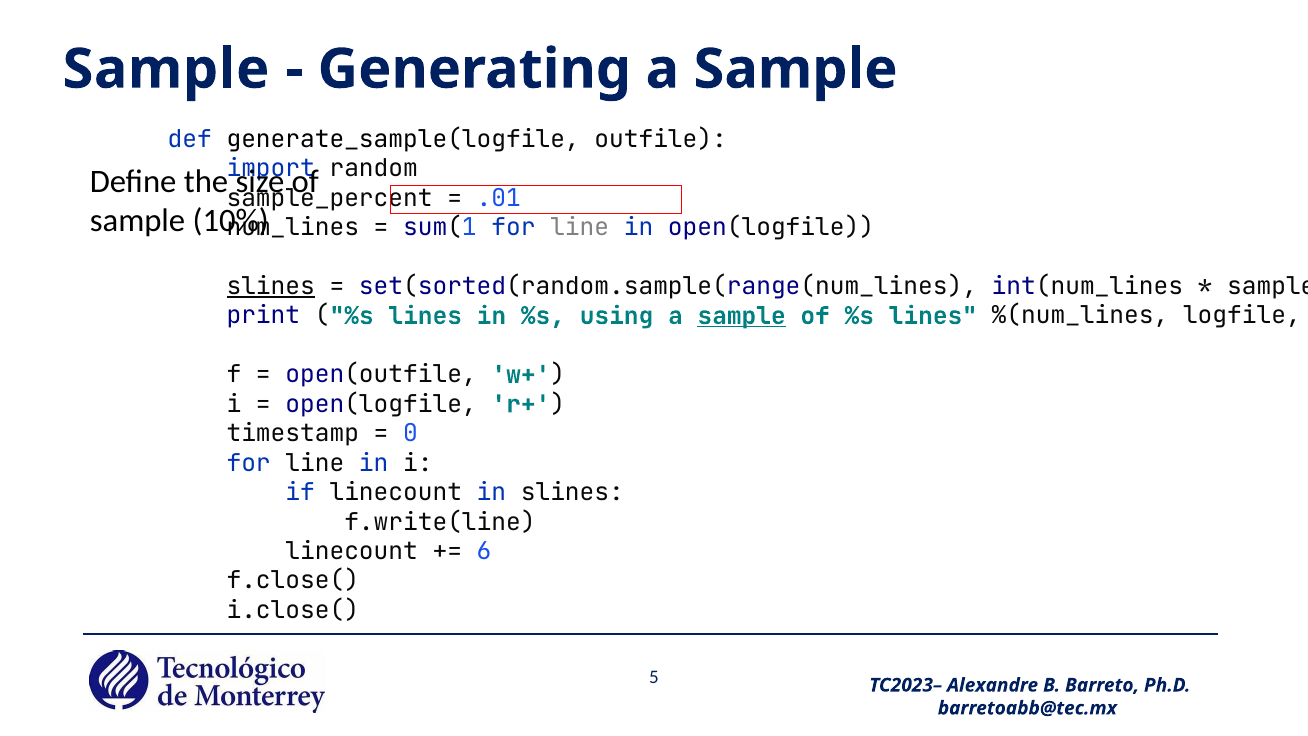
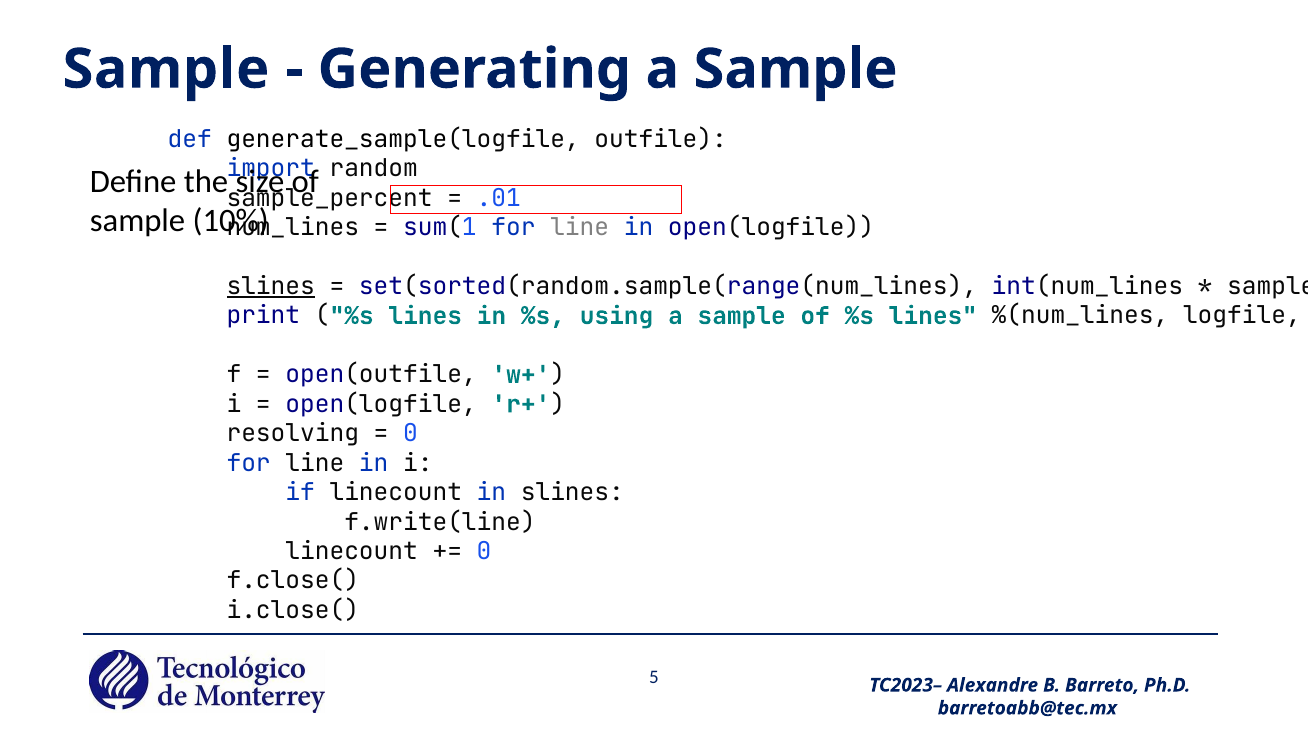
sample at (742, 316) underline: present -> none
timestamp: timestamp -> resolving
6 at (484, 551): 6 -> 0
